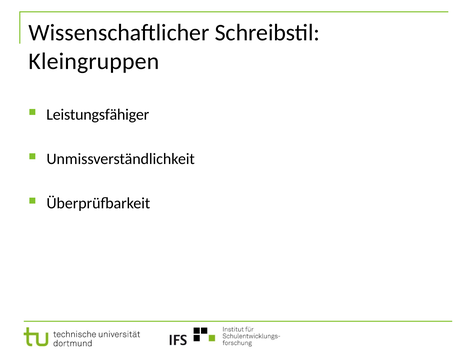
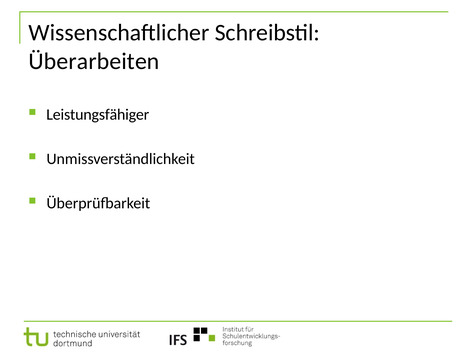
Kleingruppen: Kleingruppen -> Überarbeiten
